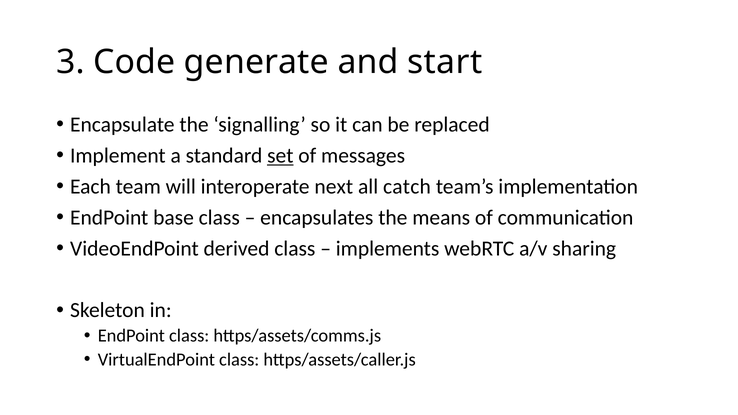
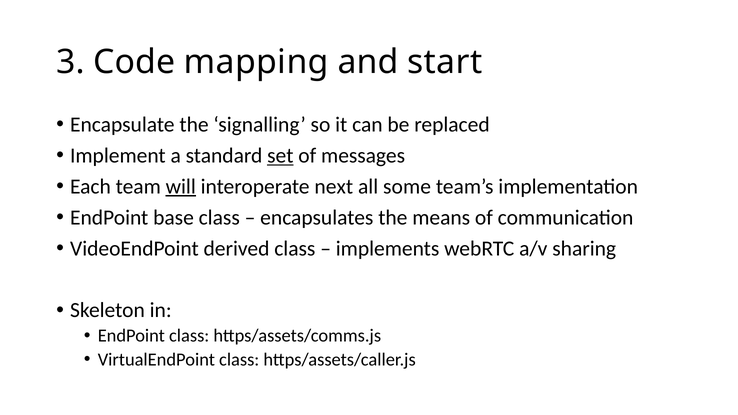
generate: generate -> mapping
will underline: none -> present
catch: catch -> some
